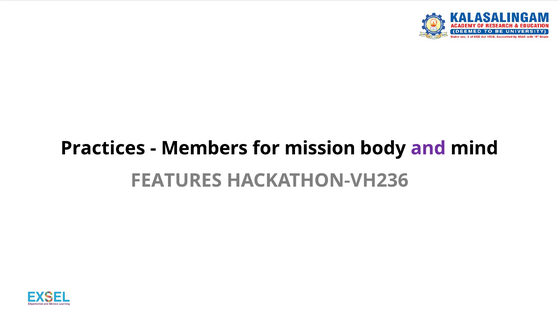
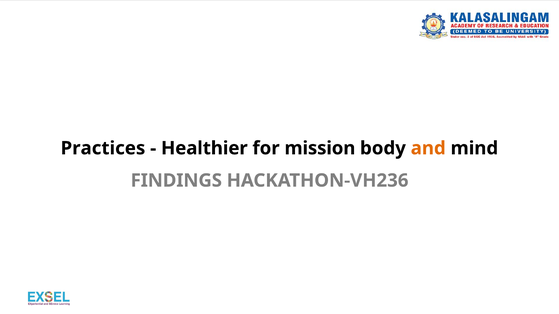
Members: Members -> Healthier
and colour: purple -> orange
FEATURES: FEATURES -> FINDINGS
